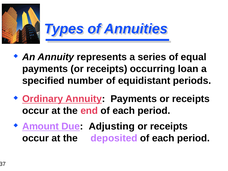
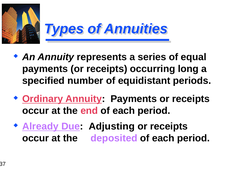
loan: loan -> long
Amount: Amount -> Already
